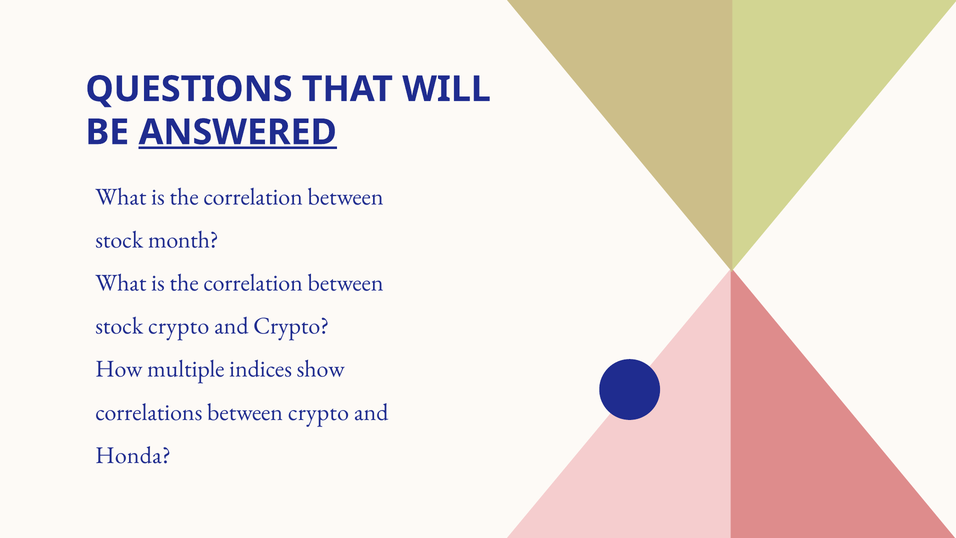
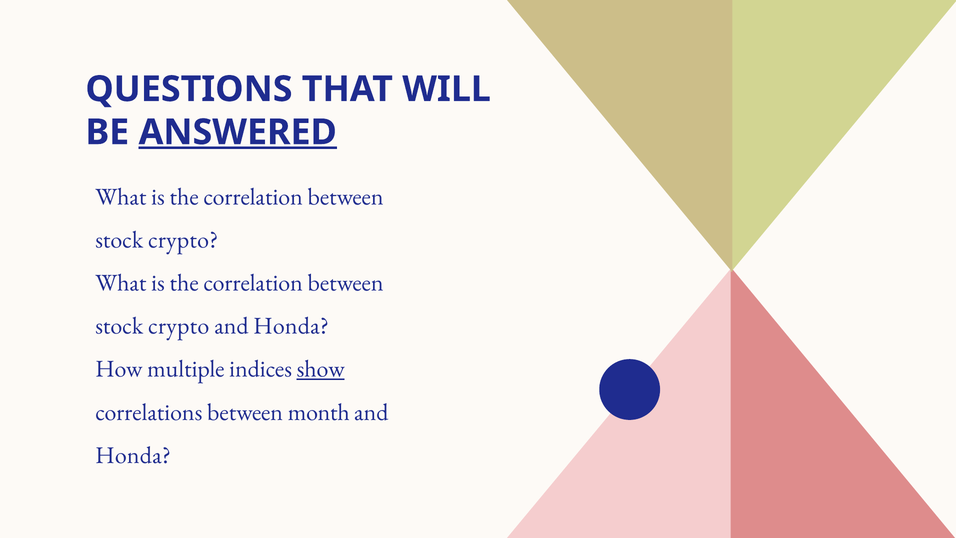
month at (183, 240): month -> crypto
Crypto at (291, 326): Crypto -> Honda
show underline: none -> present
between crypto: crypto -> month
